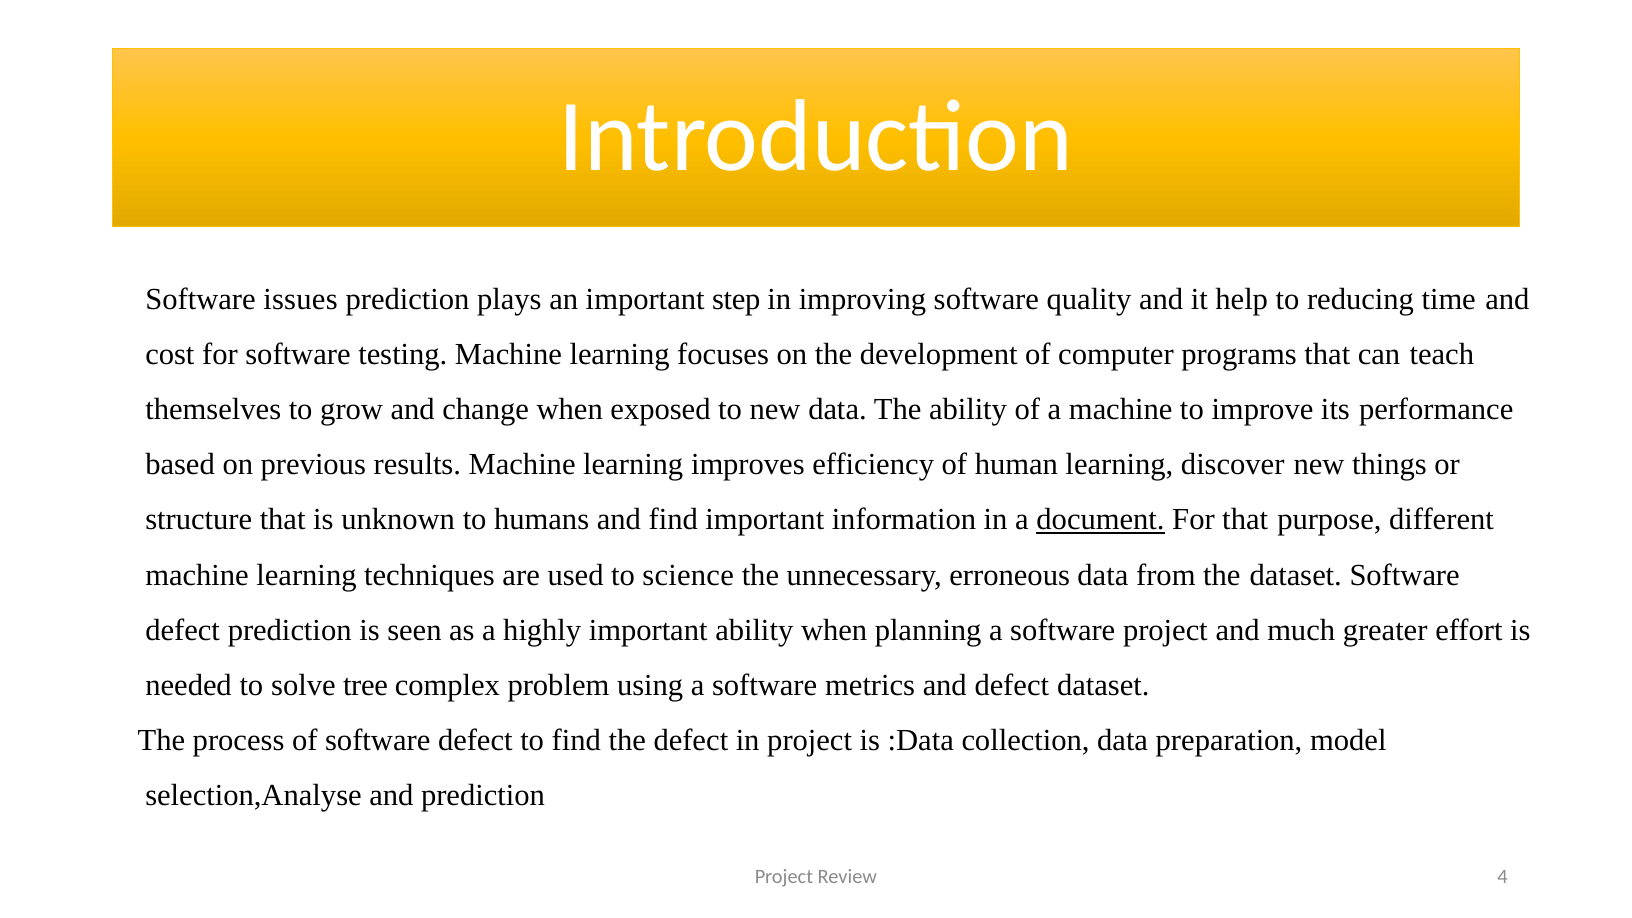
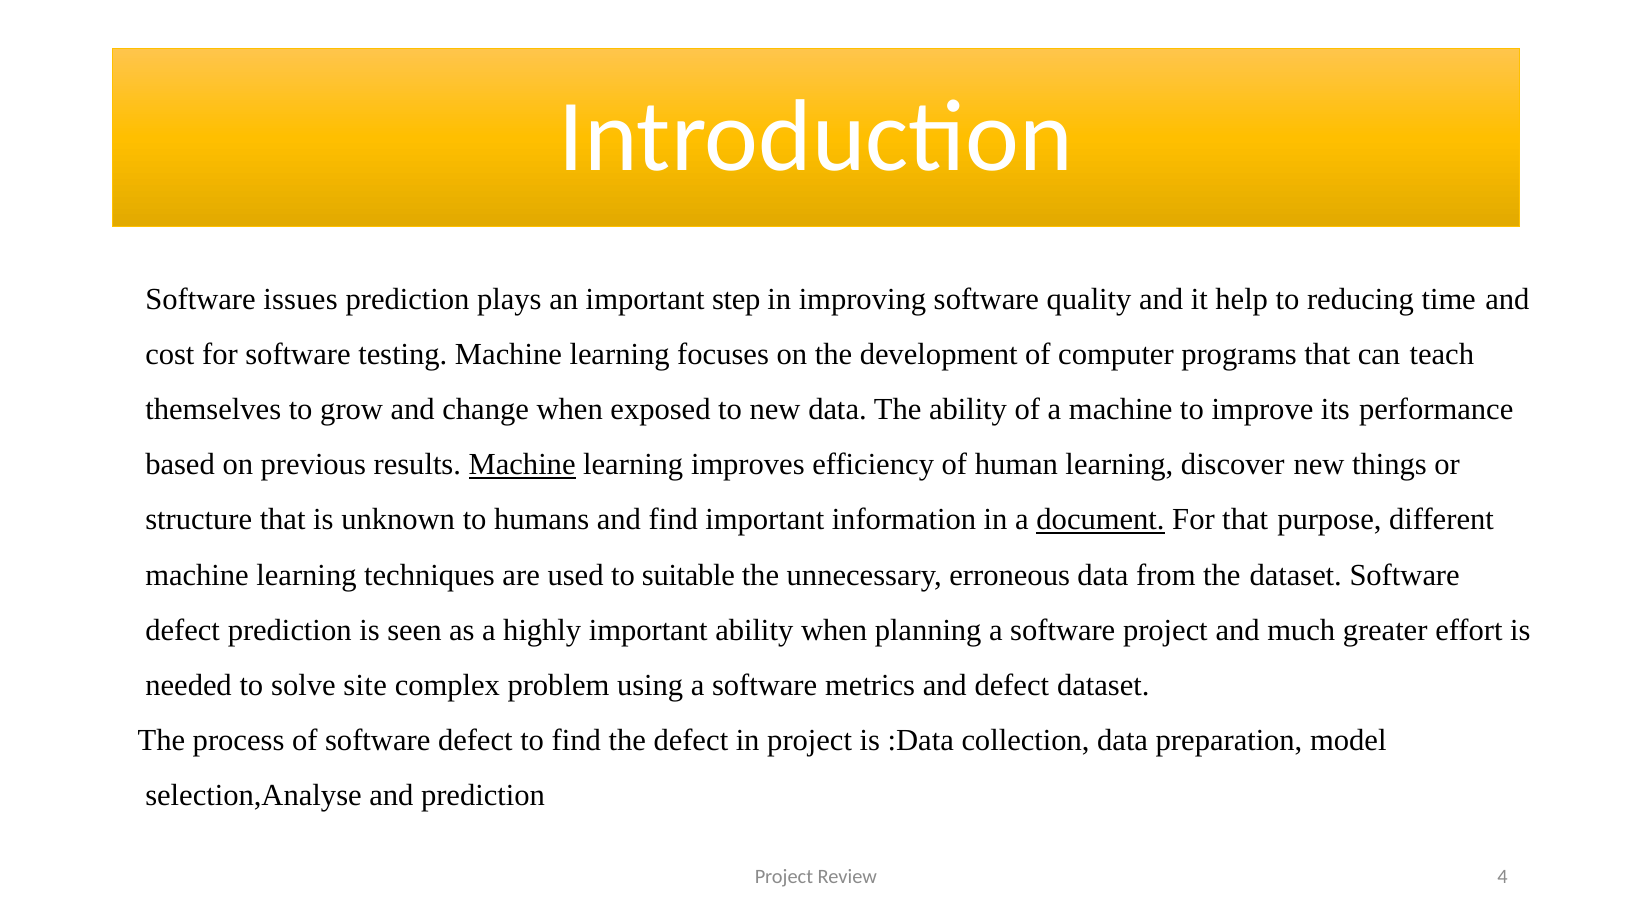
Machine at (522, 465) underline: none -> present
science: science -> suitable
tree: tree -> site
